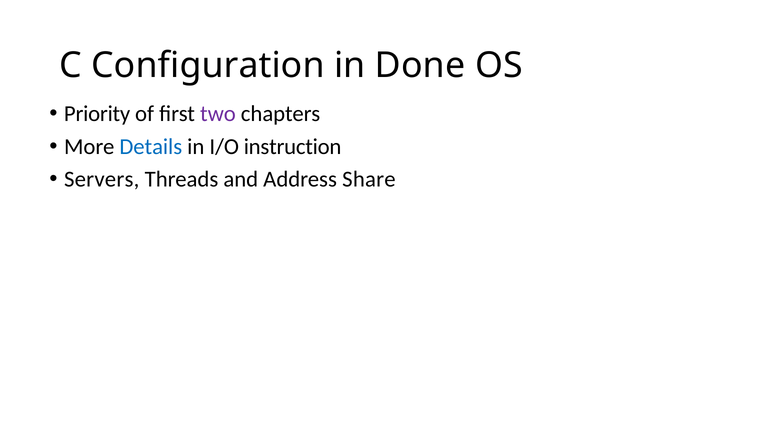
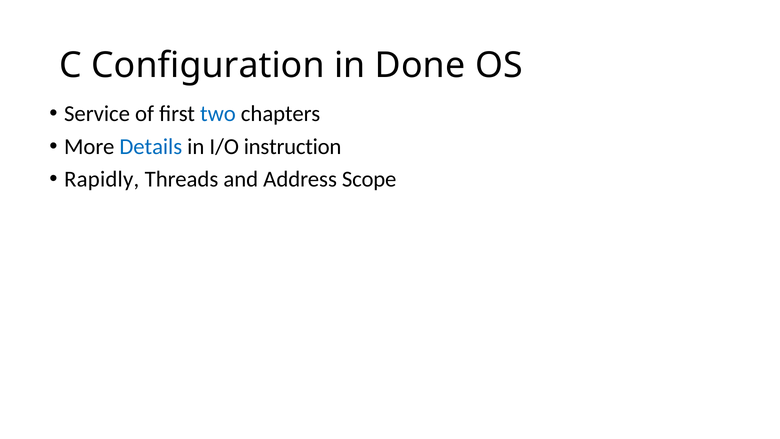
Priority: Priority -> Service
two colour: purple -> blue
Servers: Servers -> Rapidly
Share: Share -> Scope
